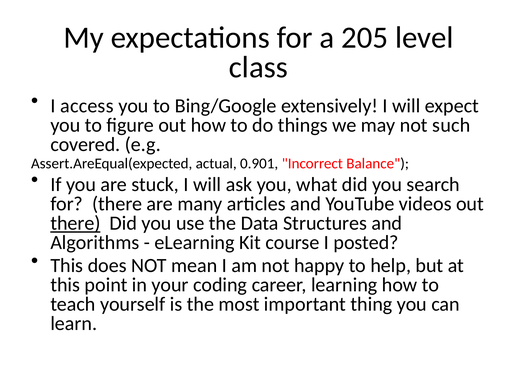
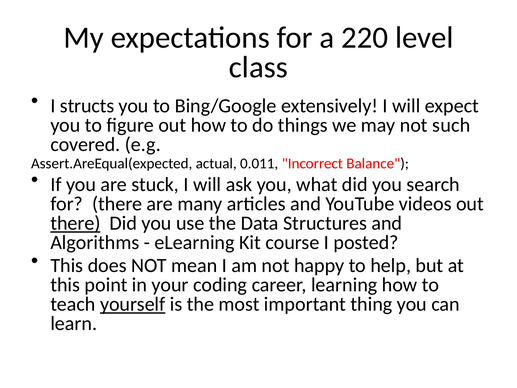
205: 205 -> 220
access: access -> structs
0.901: 0.901 -> 0.011
yourself underline: none -> present
